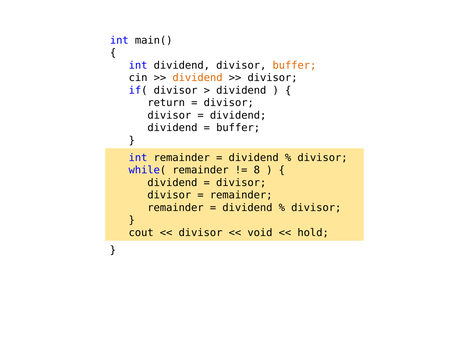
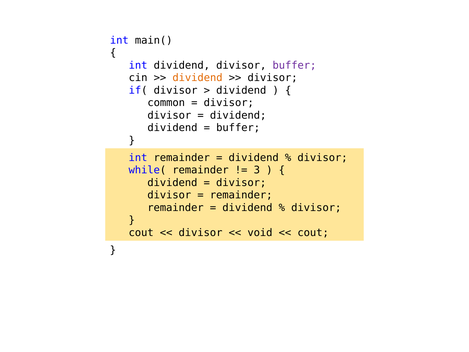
buffer at (294, 65) colour: orange -> purple
return: return -> common
8: 8 -> 3
hold at (313, 232): hold -> cout
